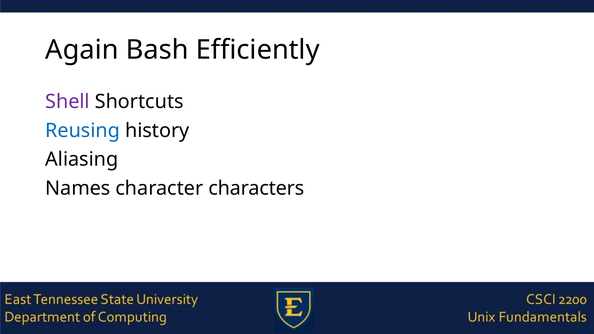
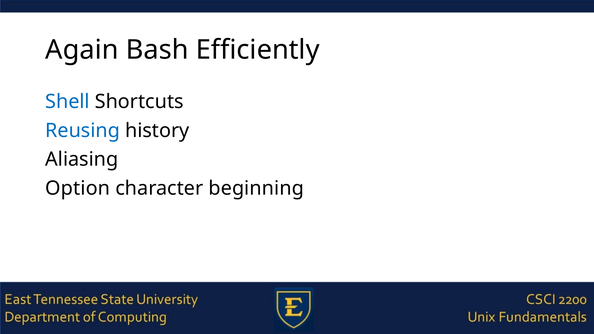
Shell colour: purple -> blue
Names: Names -> Option
characters: characters -> beginning
